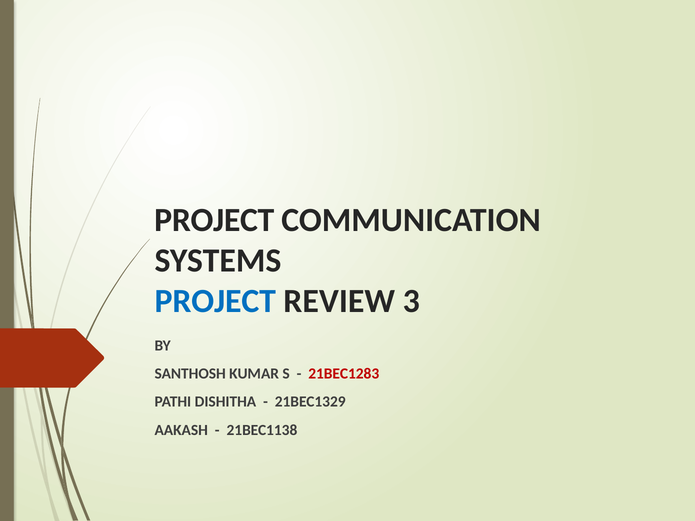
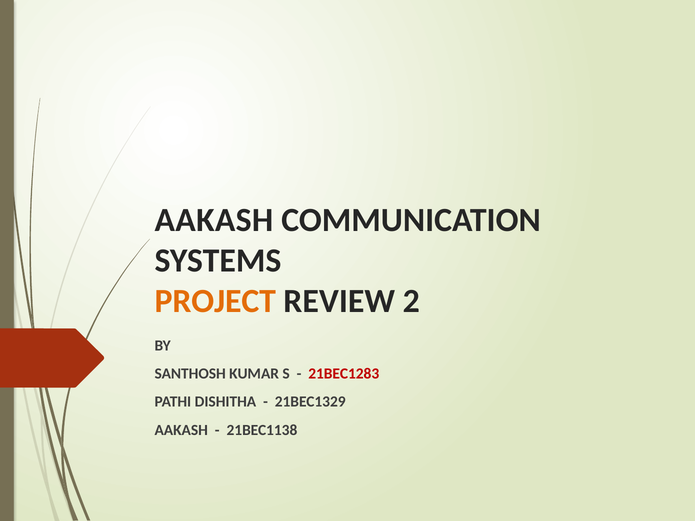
PROJECT at (214, 220): PROJECT -> AAKASH
PROJECT at (215, 301) colour: blue -> orange
3: 3 -> 2
